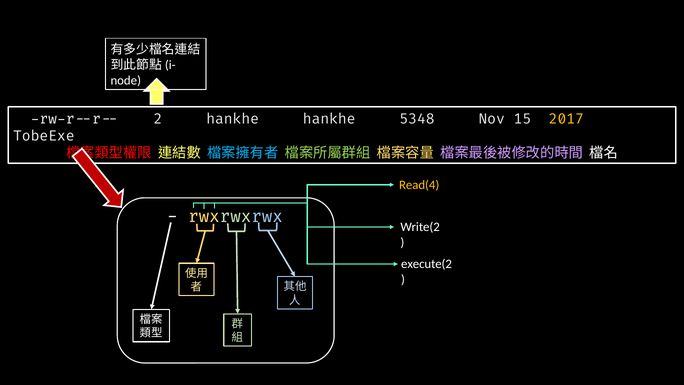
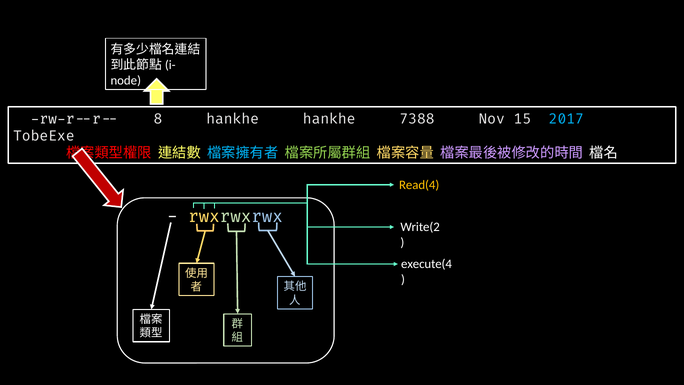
2: 2 -> 8
5348: 5348 -> 7388
2017 colour: yellow -> light blue
execute(2: execute(2 -> execute(4
